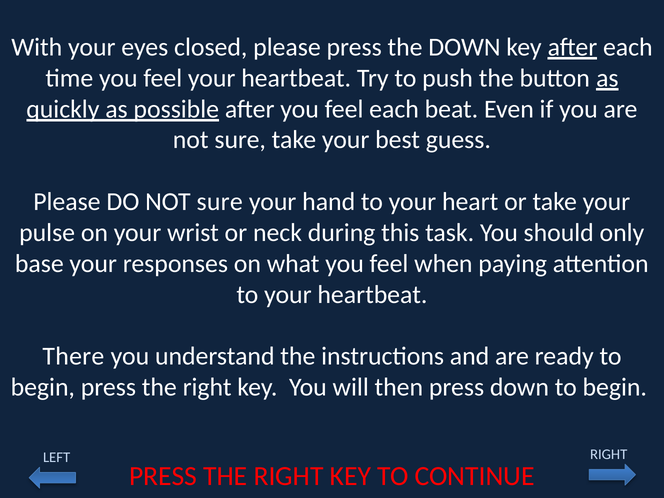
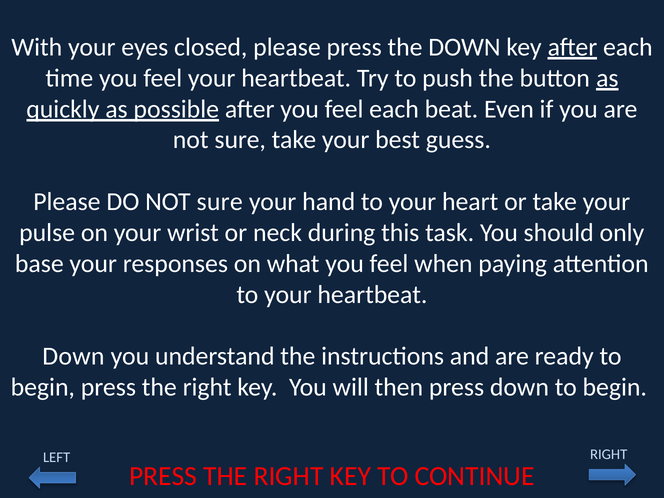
There at (73, 356): There -> Down
